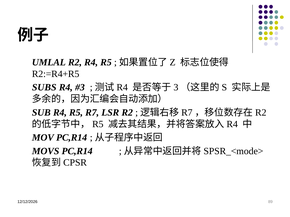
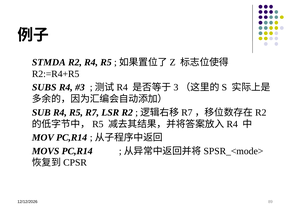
UMLAL: UMLAL -> STMDA
